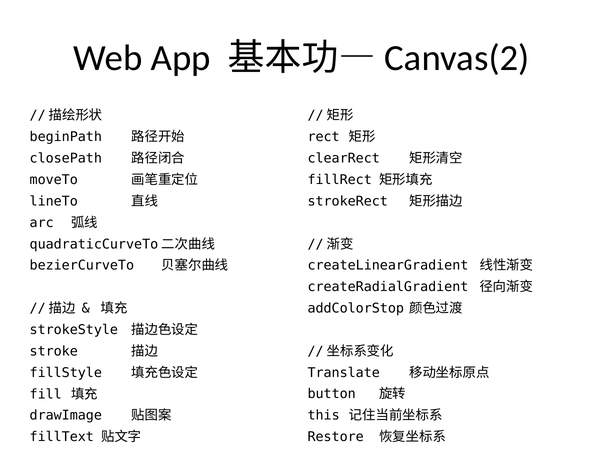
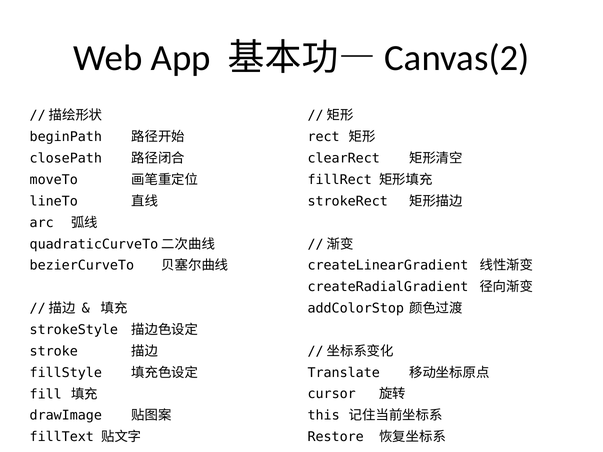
button: button -> cursor
